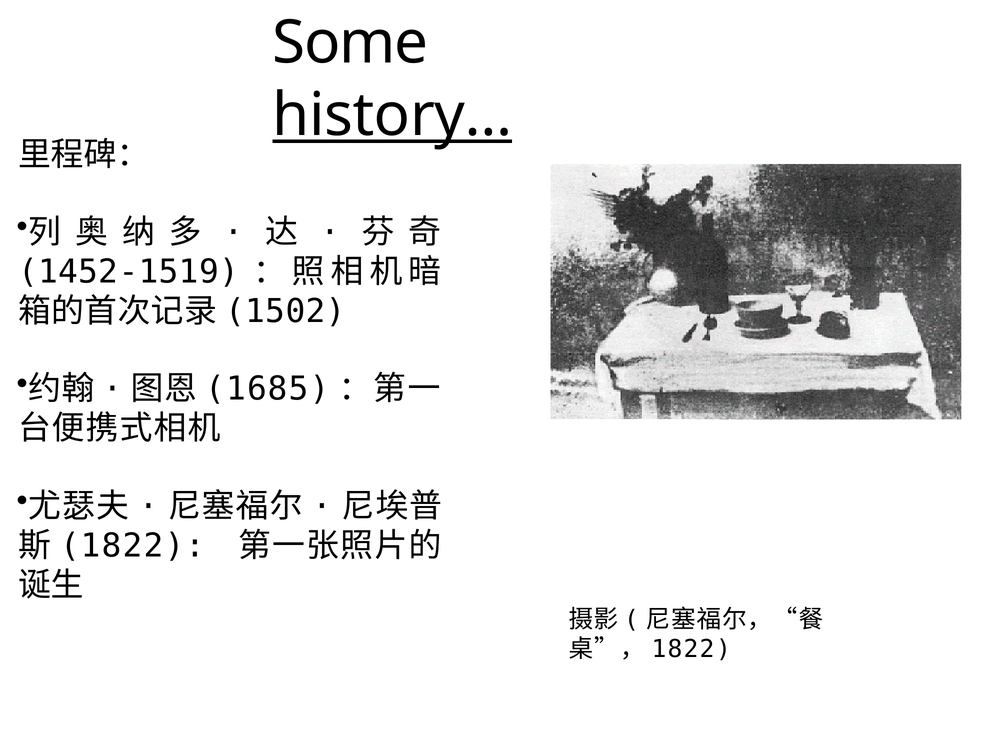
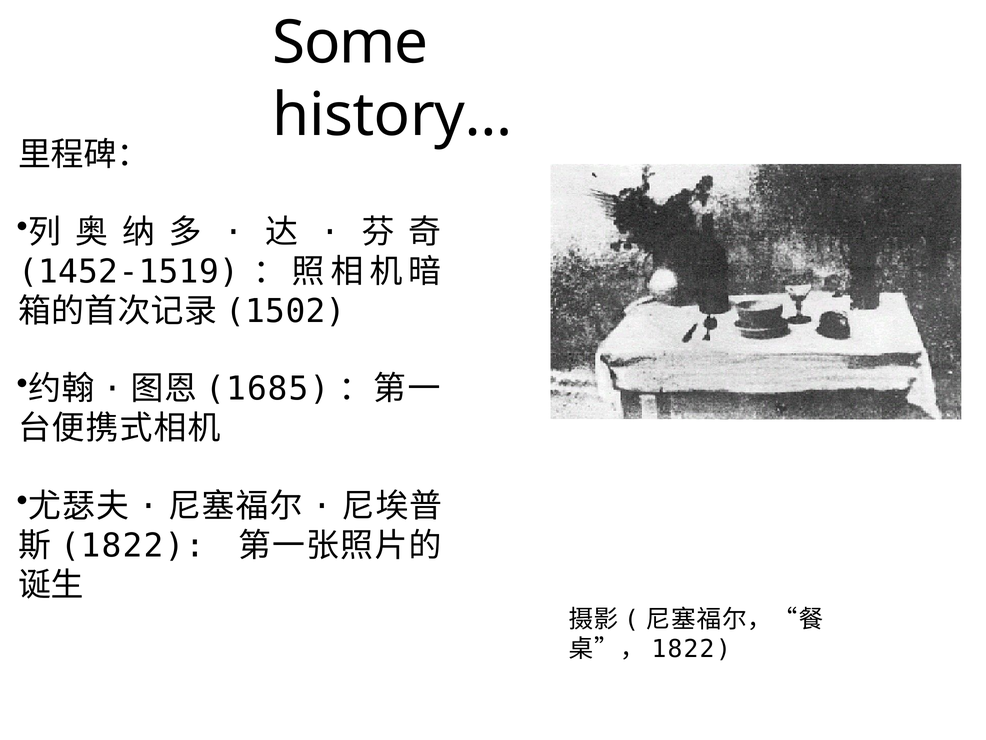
history… underline: present -> none
